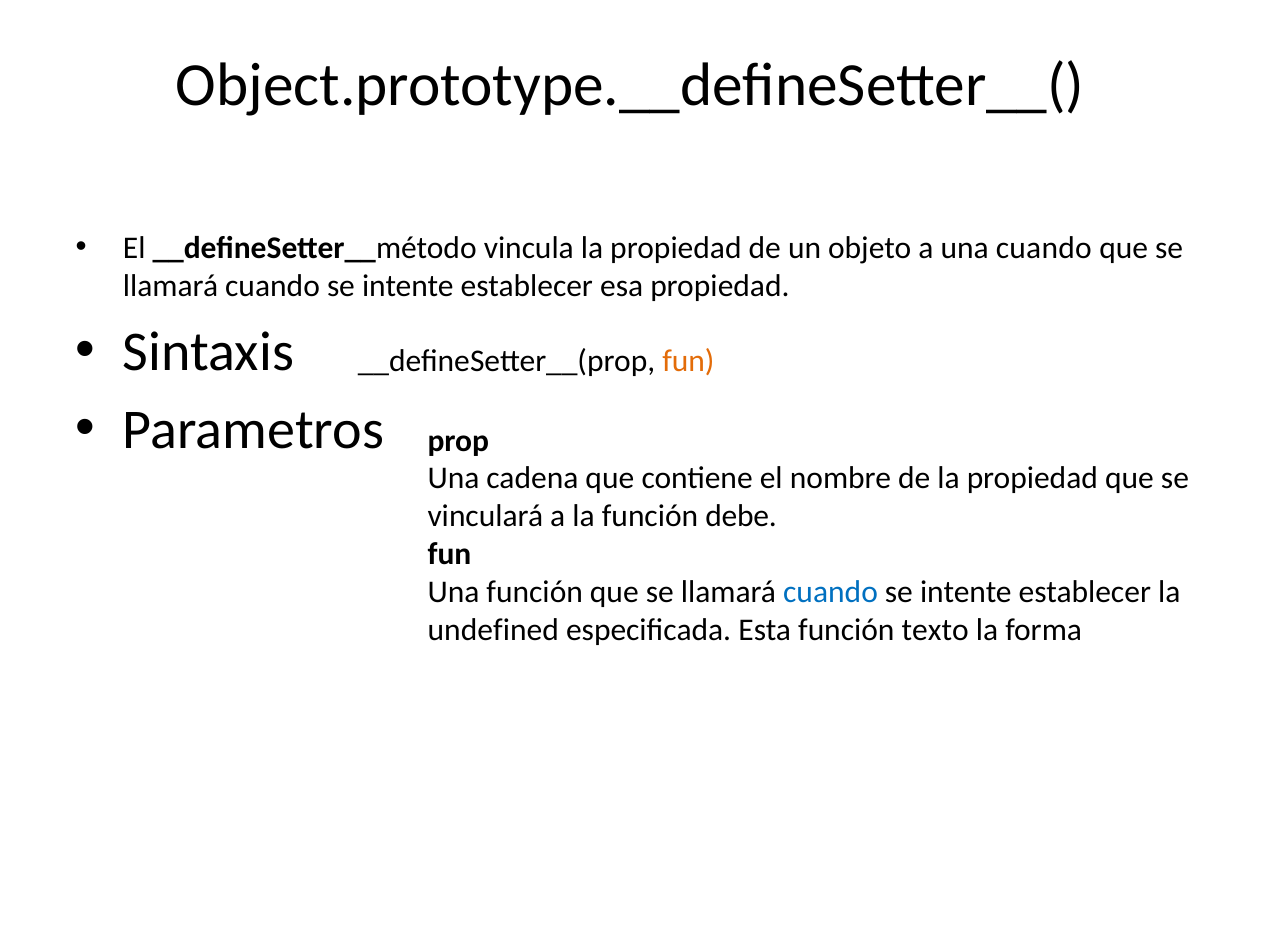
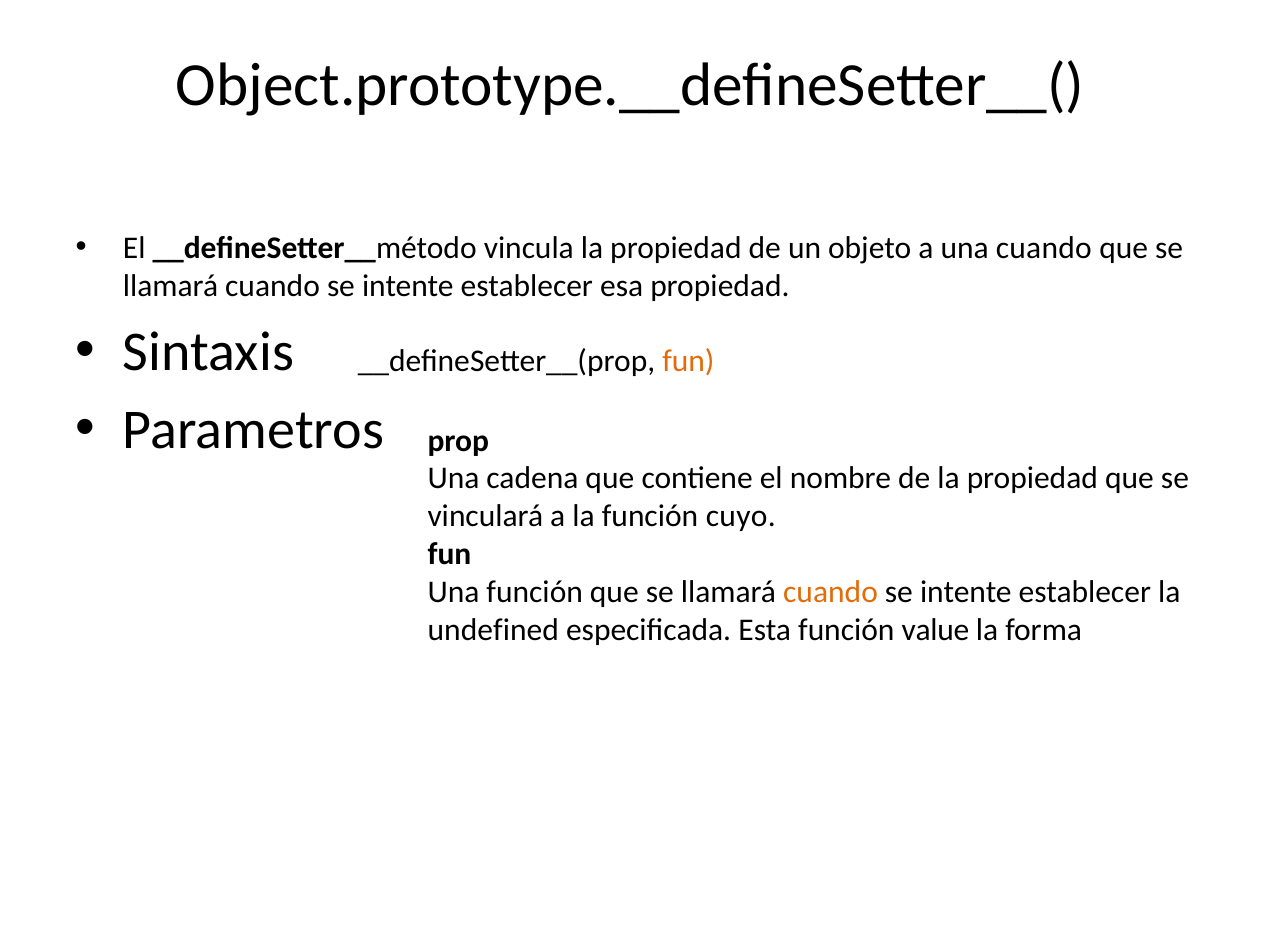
debe: debe -> cuyo
cuando at (831, 592) colour: blue -> orange
texto: texto -> value
